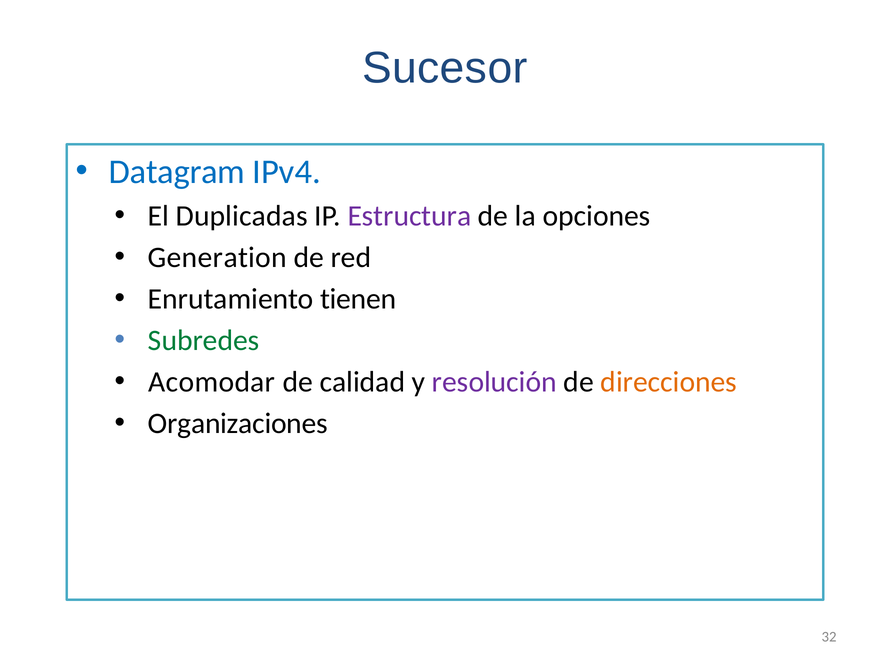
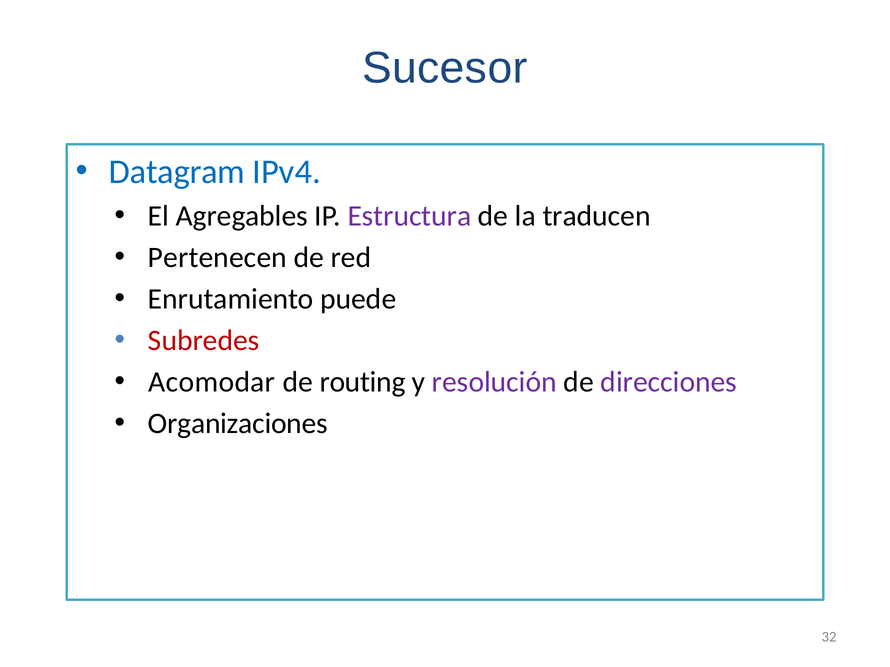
Duplicadas: Duplicadas -> Agregables
opciones: opciones -> traducen
Generation: Generation -> Pertenecen
tienen: tienen -> puede
Subredes colour: green -> red
calidad: calidad -> routing
direcciones colour: orange -> purple
